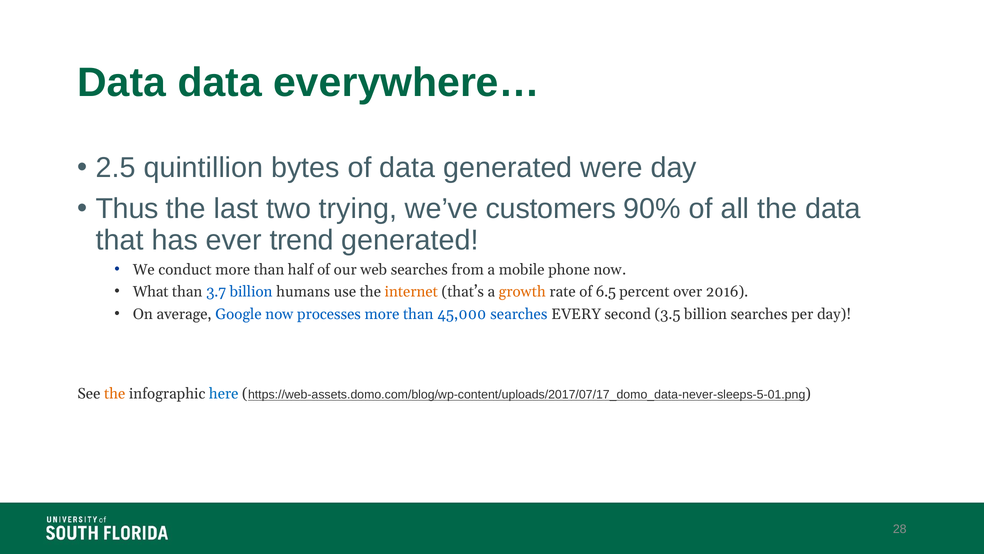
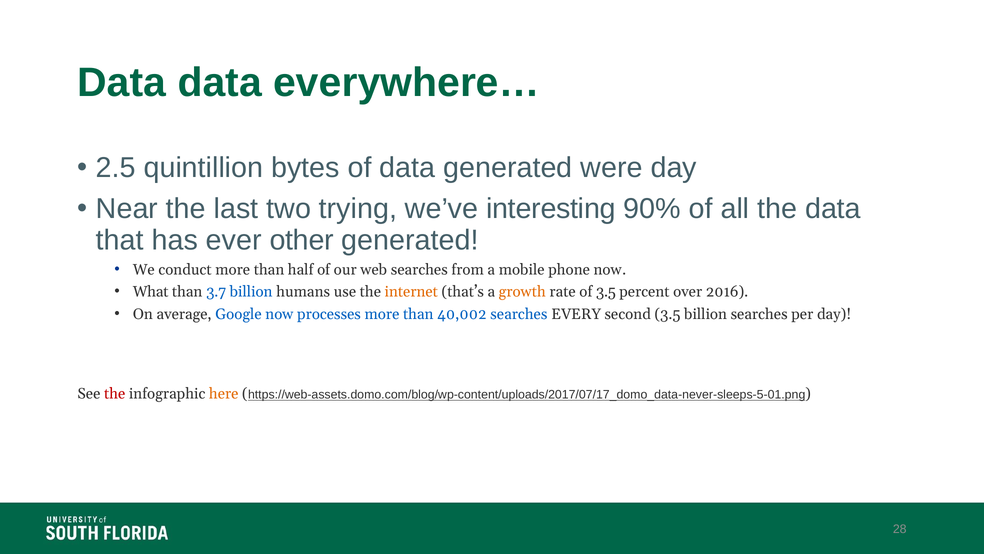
Thus: Thus -> Near
customers: customers -> interesting
trend: trend -> other
of 6.5: 6.5 -> 3.5
45,000: 45,000 -> 40,002
the at (115, 394) colour: orange -> red
here colour: blue -> orange
